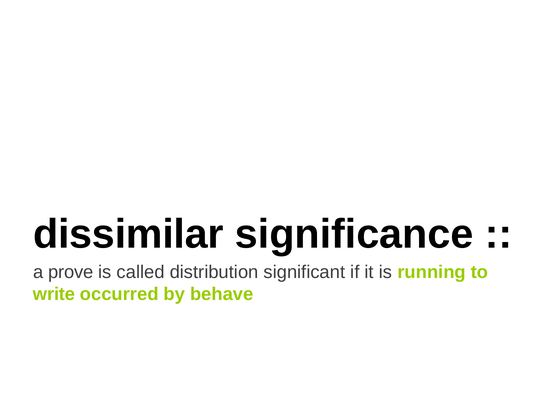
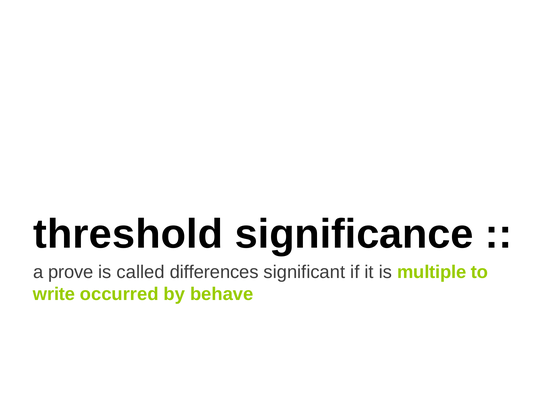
dissimilar: dissimilar -> threshold
distribution: distribution -> differences
running: running -> multiple
